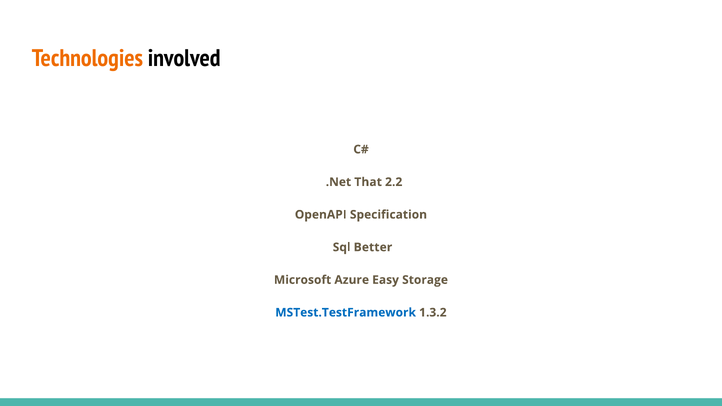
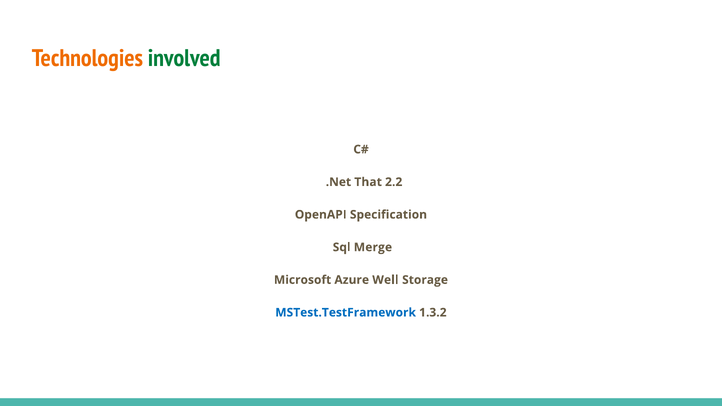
involved colour: black -> green
Better: Better -> Merge
Easy: Easy -> Well
